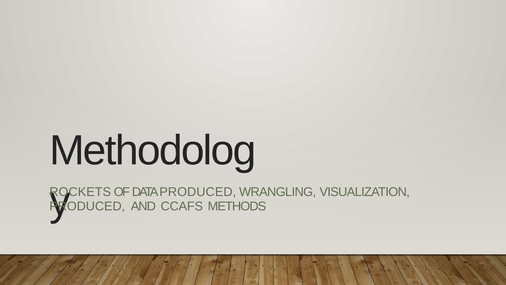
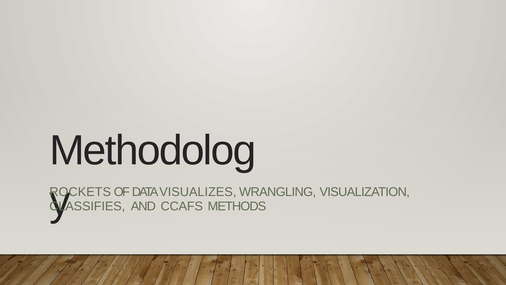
DATA PRODUCED: PRODUCED -> VISUALIZES
PRODUCED at (87, 206): PRODUCED -> CLASSIFIES
